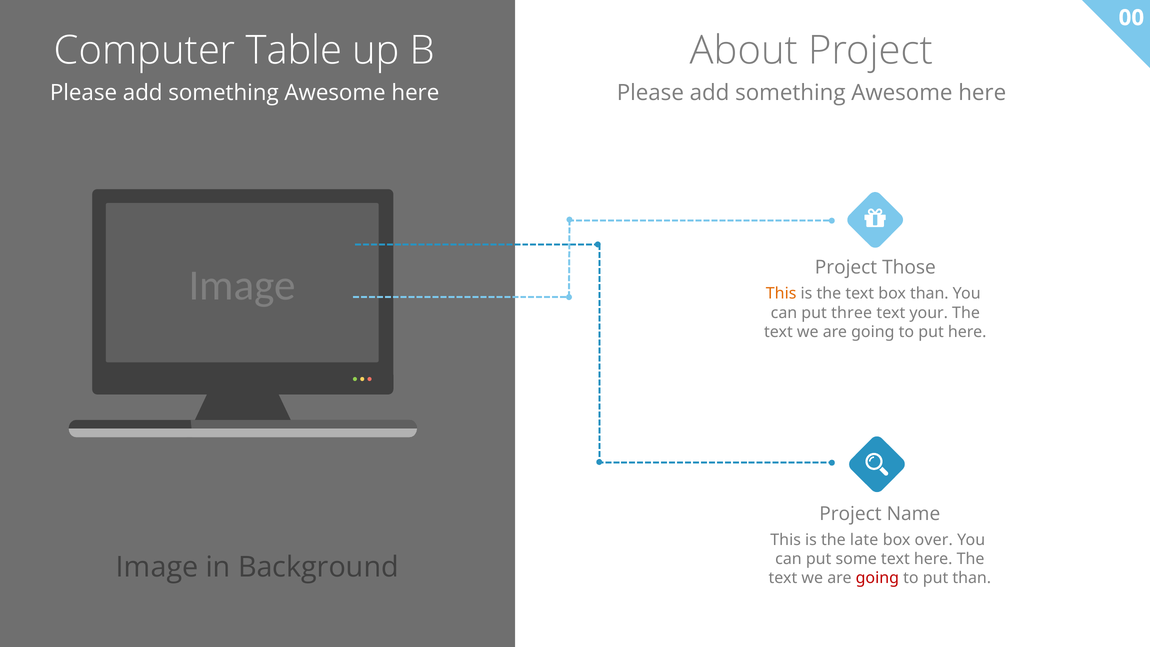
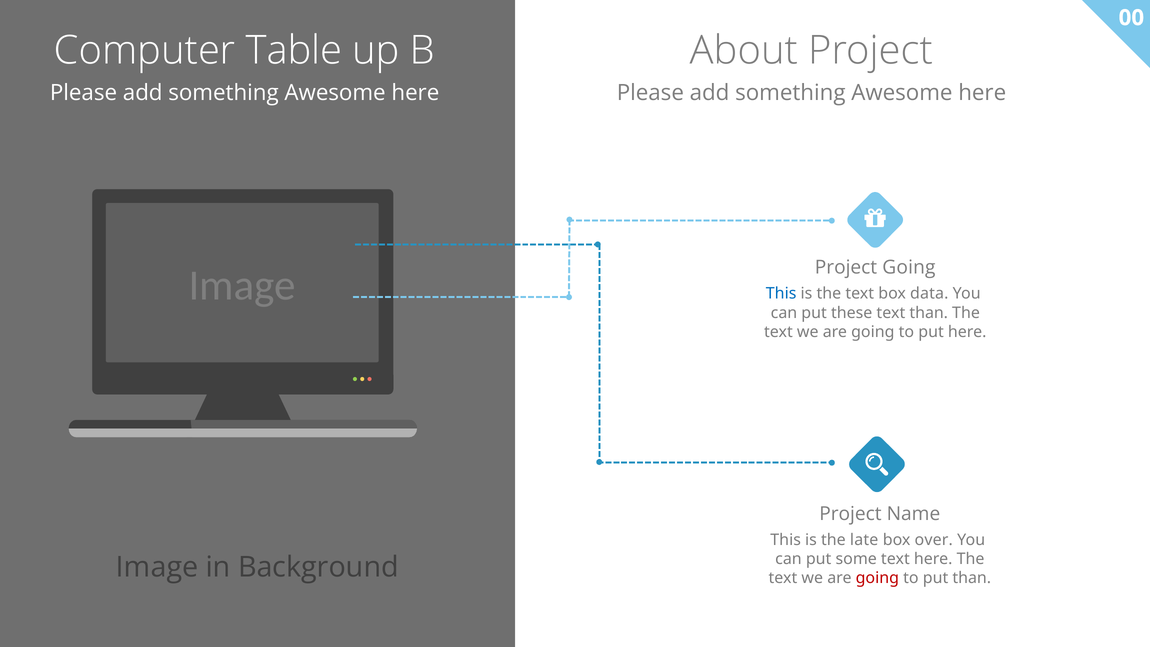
Project Those: Those -> Going
This at (781, 294) colour: orange -> blue
box than: than -> data
three: three -> these
text your: your -> than
